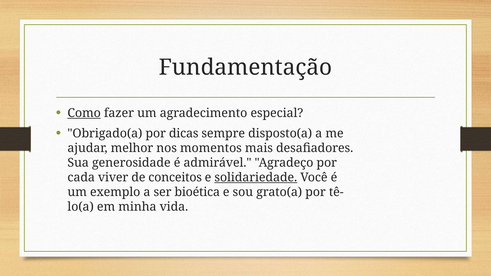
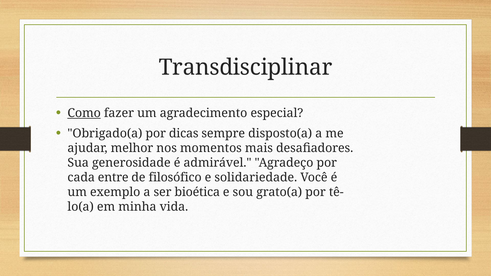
Fundamentação: Fundamentação -> Transdisciplinar
viver: viver -> entre
conceitos: conceitos -> filosófico
solidariedade underline: present -> none
